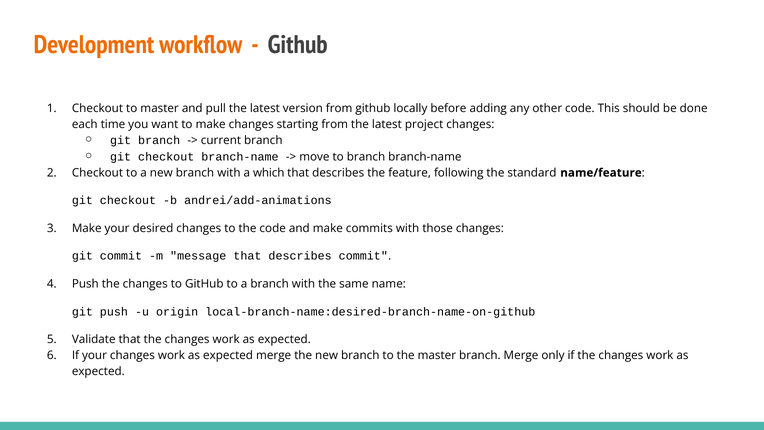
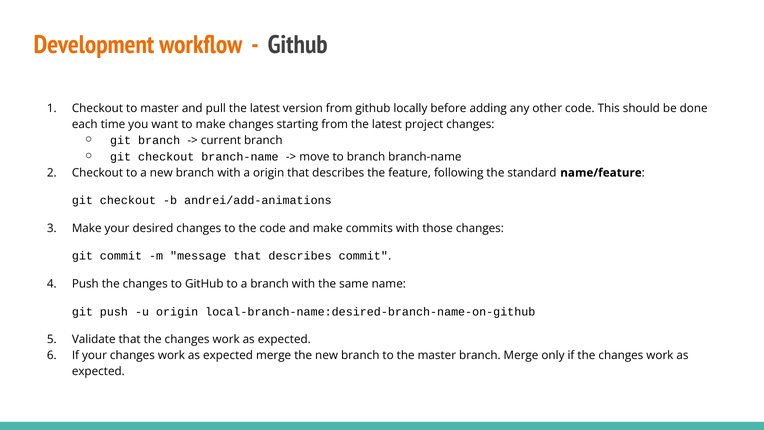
a which: which -> origin
